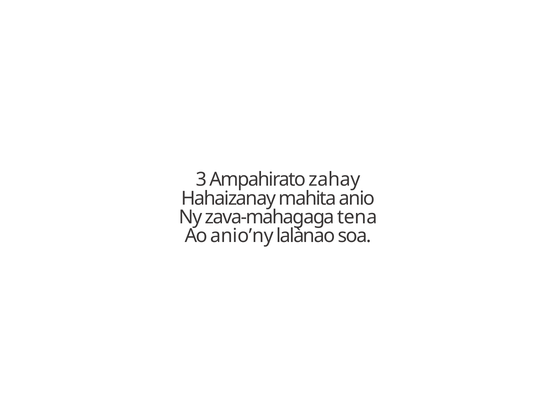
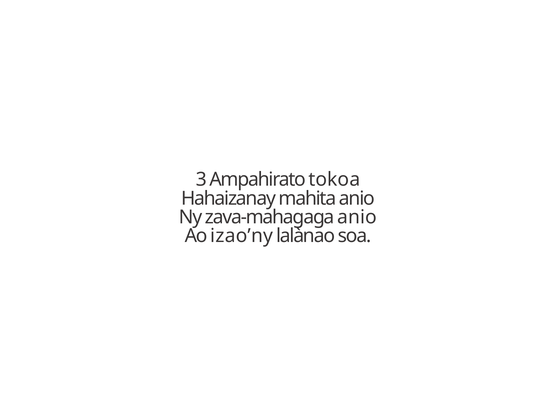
zahay: zahay -> tokoa
zava-mahagaga tena: tena -> anio
anio’ny: anio’ny -> izao’ny
